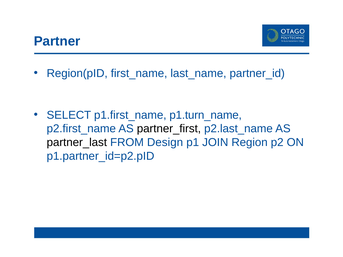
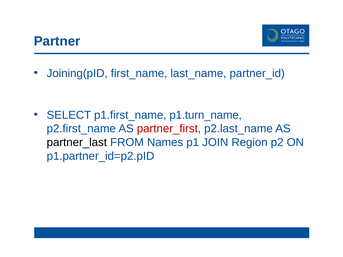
Region(pID: Region(pID -> Joining(pID
partner_first colour: black -> red
Design: Design -> Names
